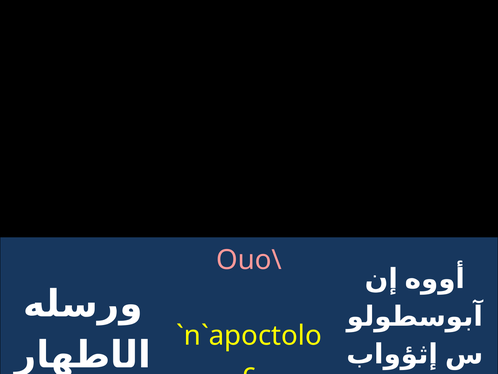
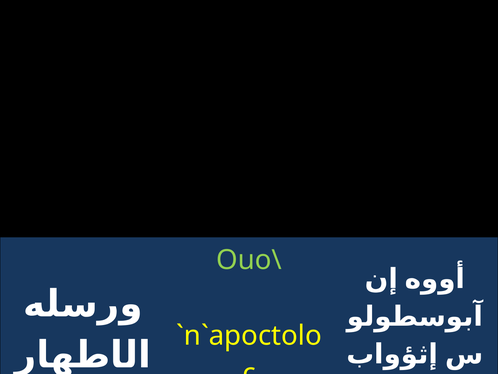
Ouo\ colour: pink -> light green
